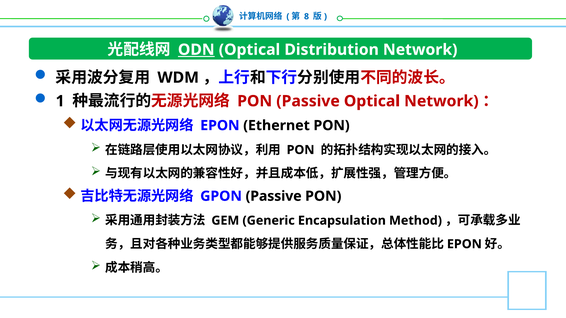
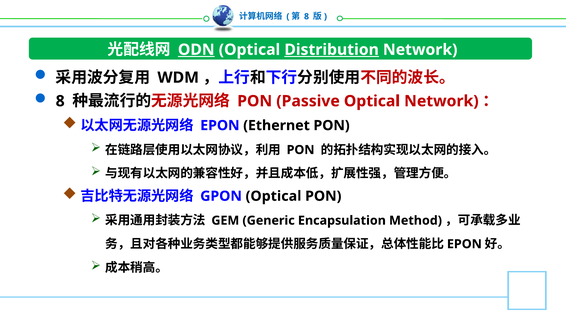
Distribution underline: none -> present
1 at (60, 101): 1 -> 8
GPON Passive: Passive -> Optical
